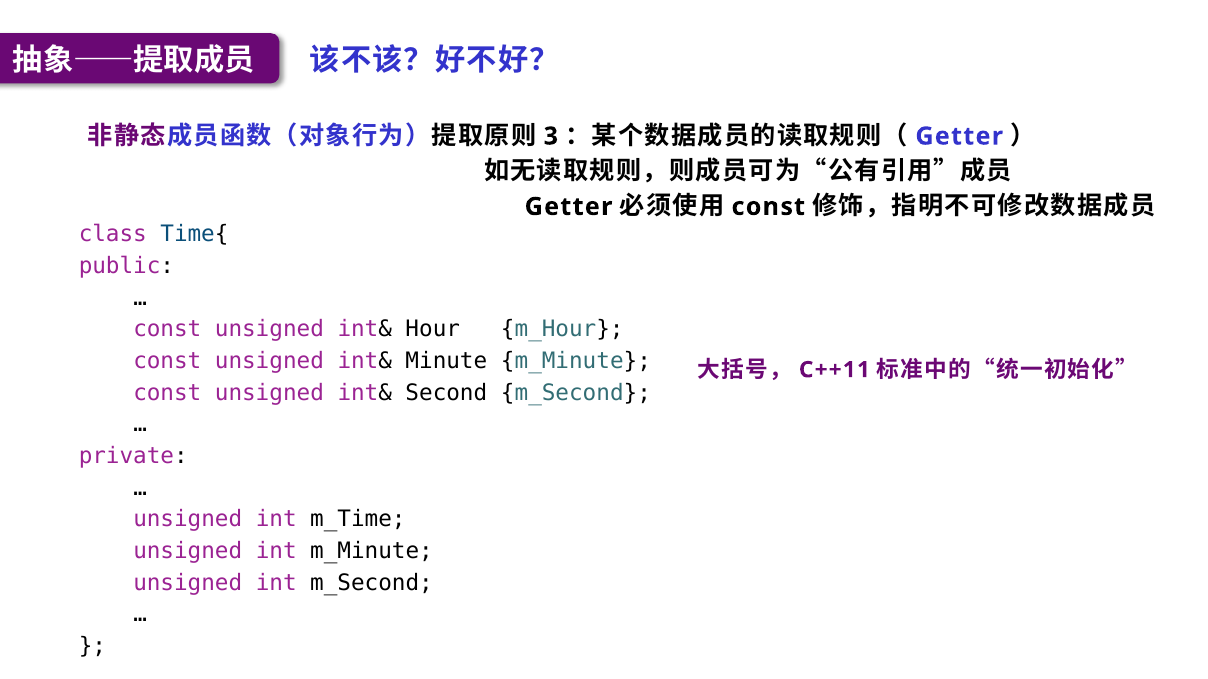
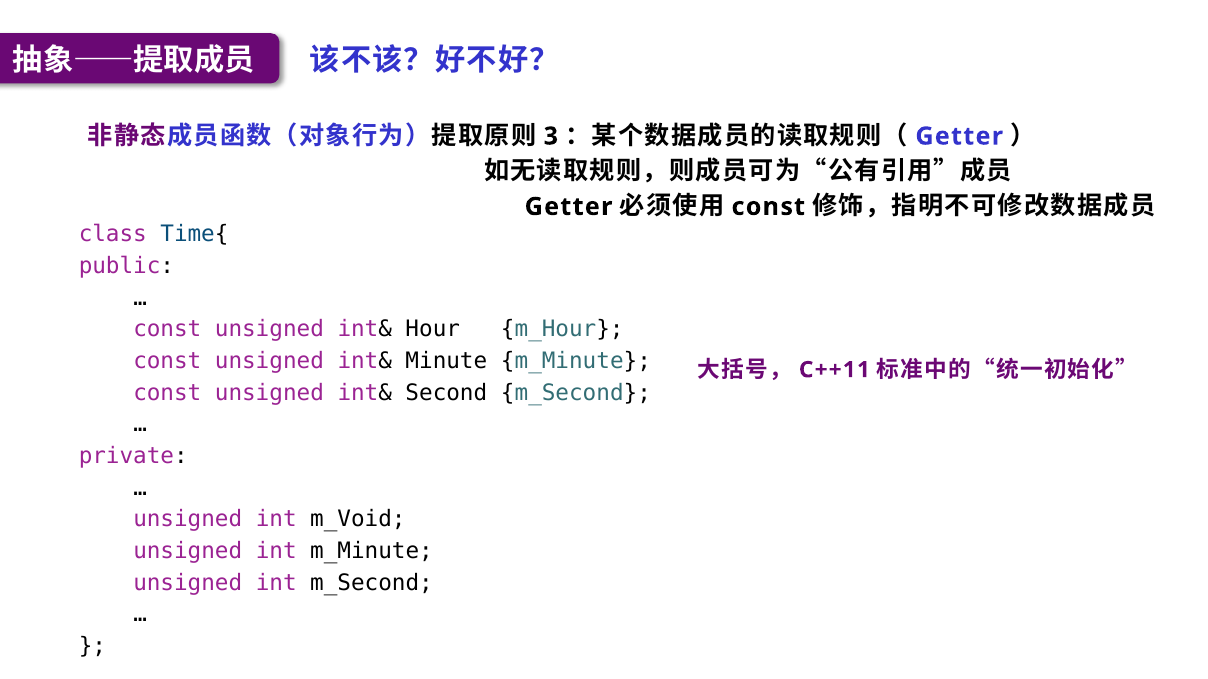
m_Time: m_Time -> m_Void
